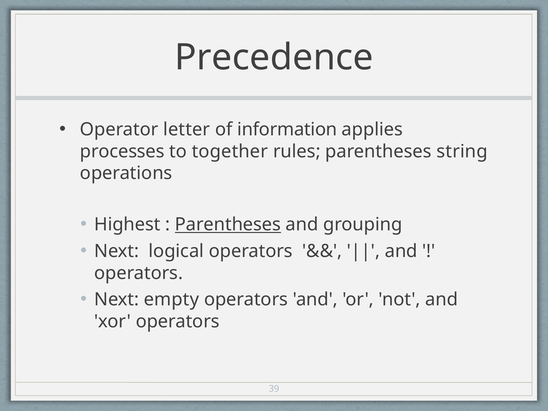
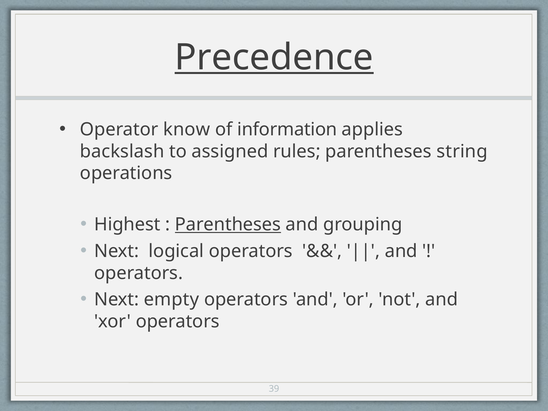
Precedence underline: none -> present
letter: letter -> know
processes: processes -> backslash
together: together -> assigned
